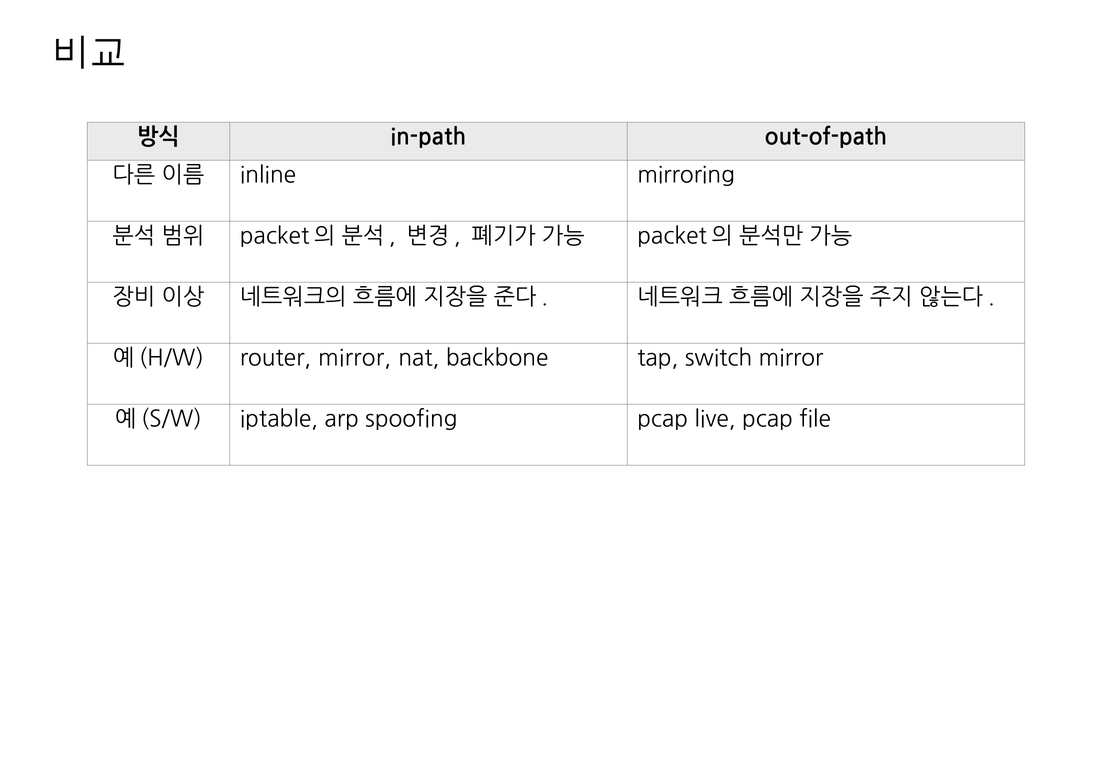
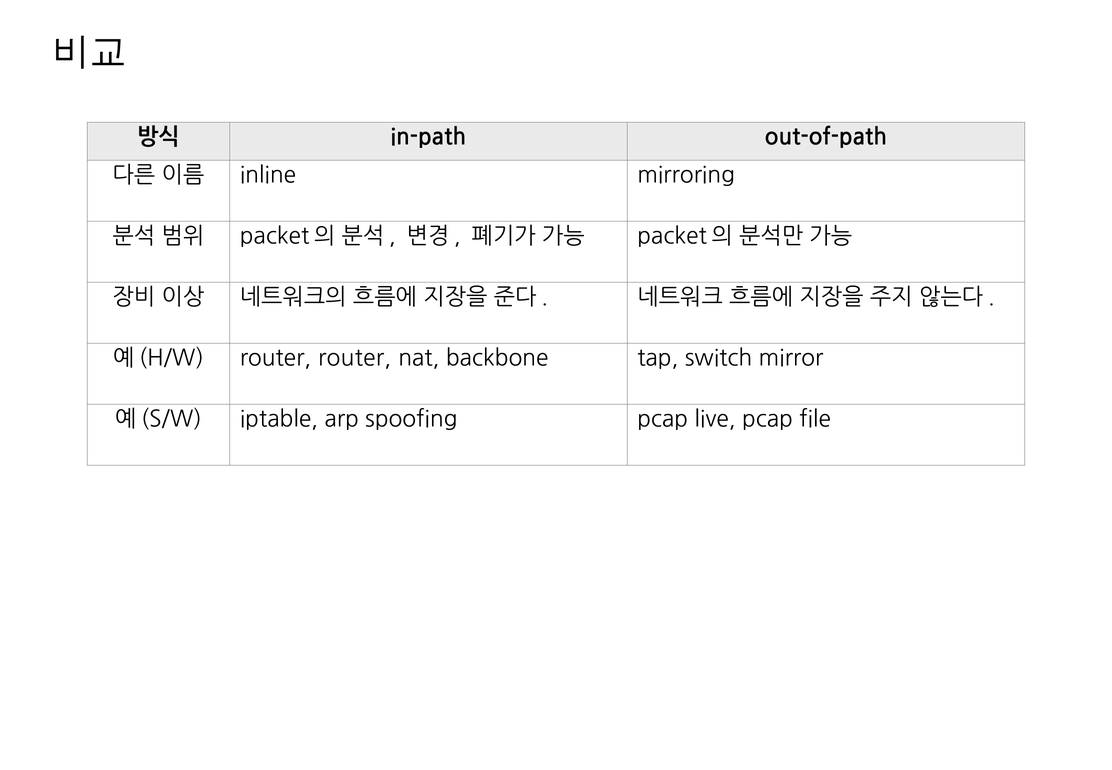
router mirror: mirror -> router
